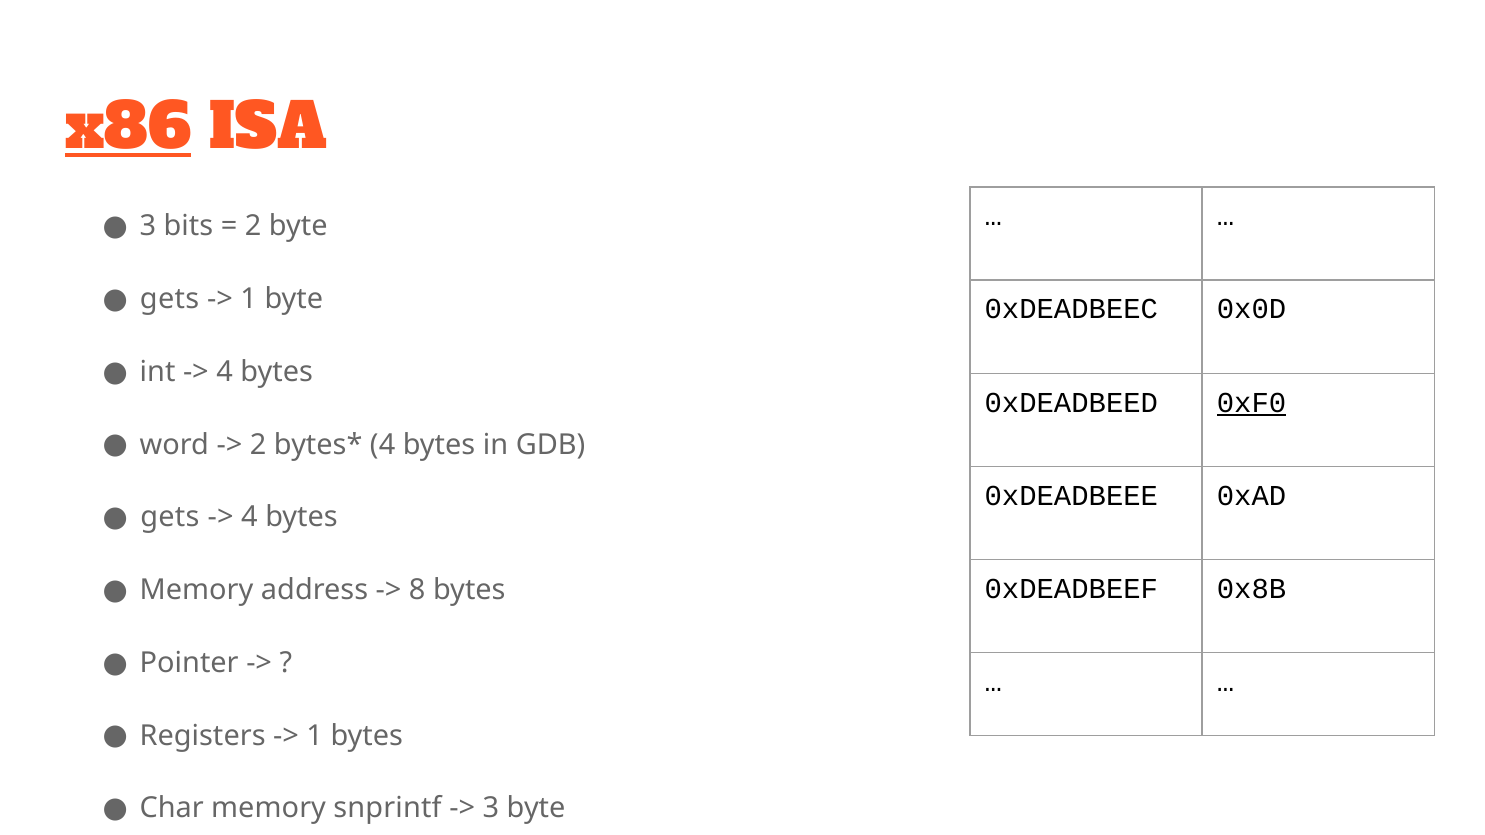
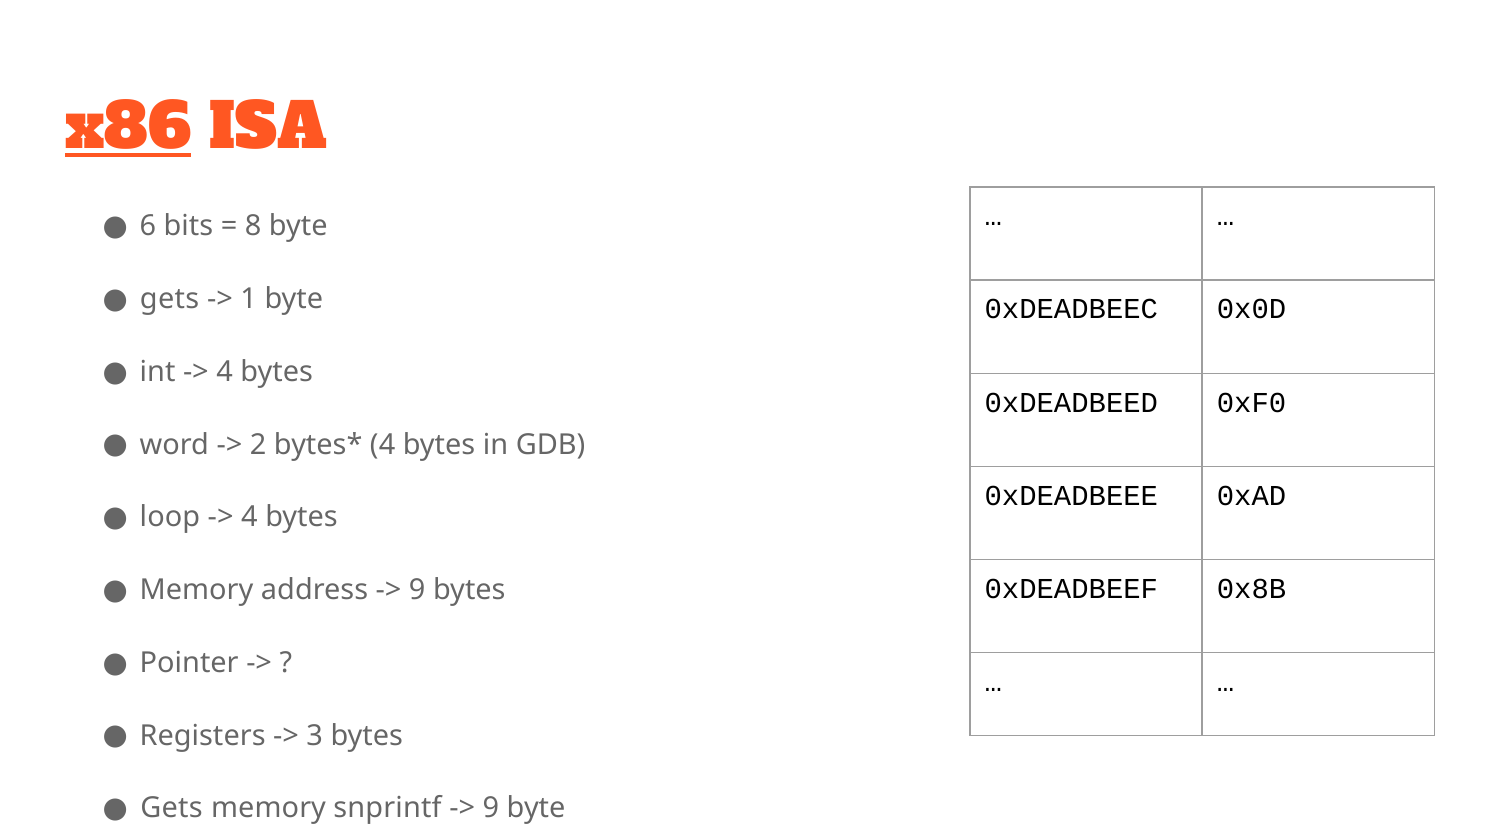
3 at (148, 226): 3 -> 6
2 at (253, 226): 2 -> 8
0xF0 underline: present -> none
gets at (170, 518): gets -> loop
8 at (417, 590): 8 -> 9
1 at (315, 736): 1 -> 3
Char at (172, 809): Char -> Gets
3 at (491, 809): 3 -> 9
